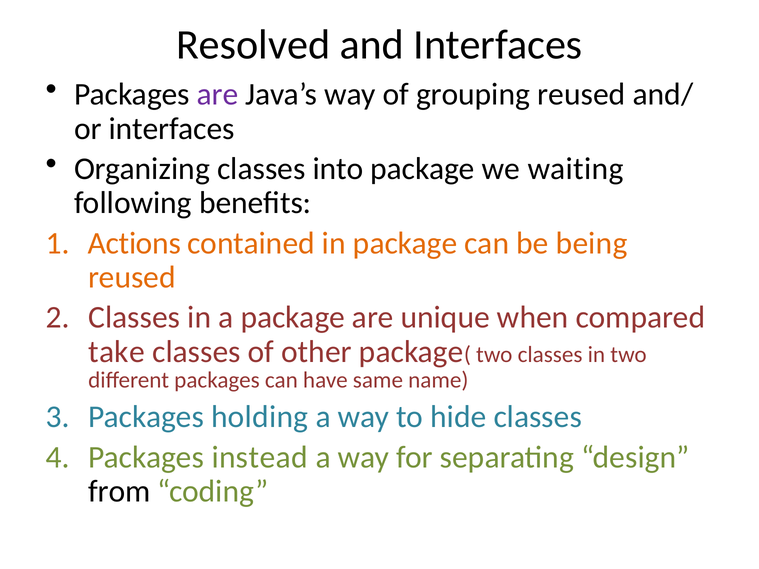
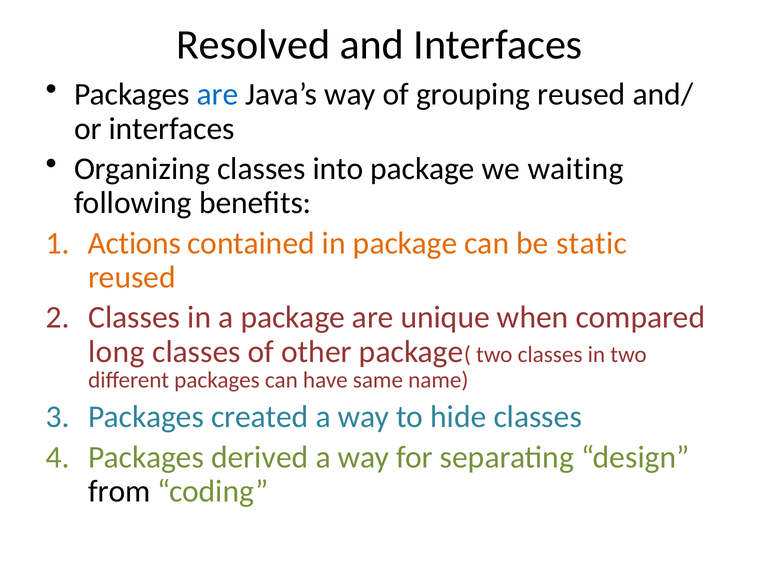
are at (218, 95) colour: purple -> blue
being: being -> static
take: take -> long
holding: holding -> created
instead: instead -> derived
